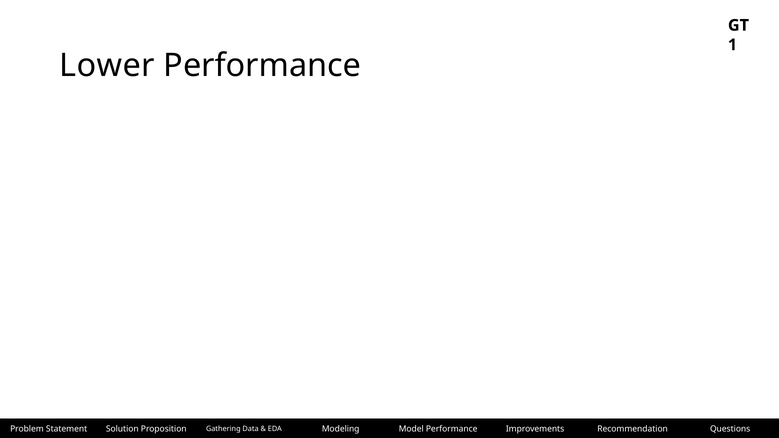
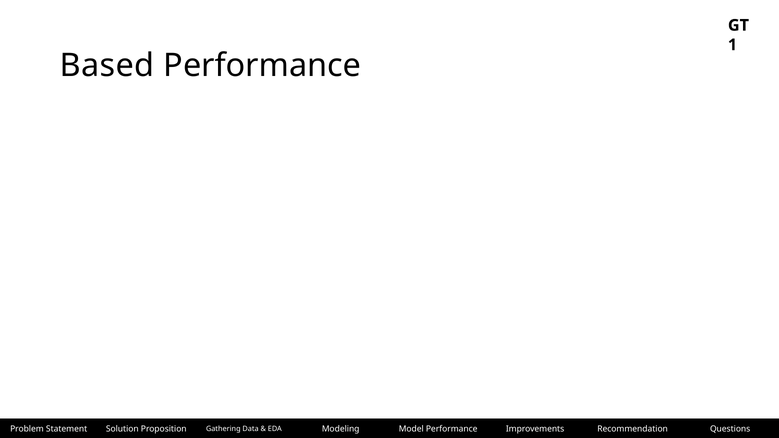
Lower: Lower -> Based
